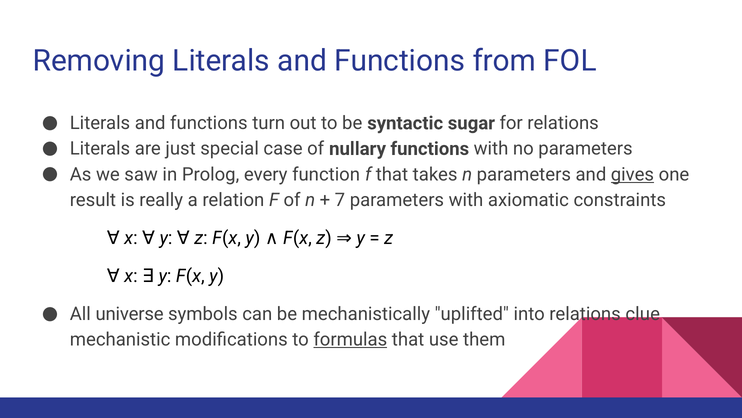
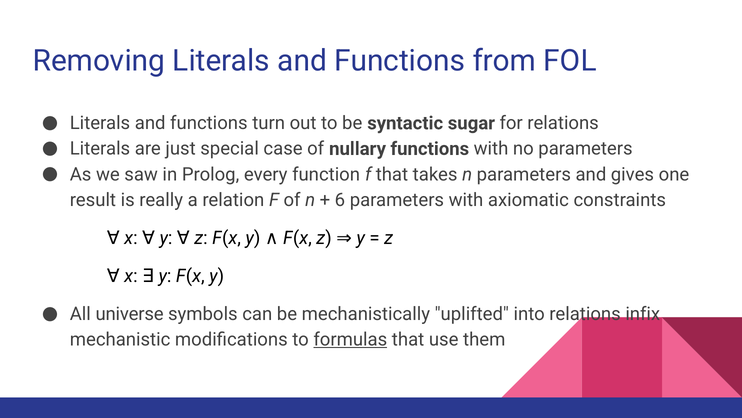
gives underline: present -> none
7: 7 -> 6
clue: clue -> infix
